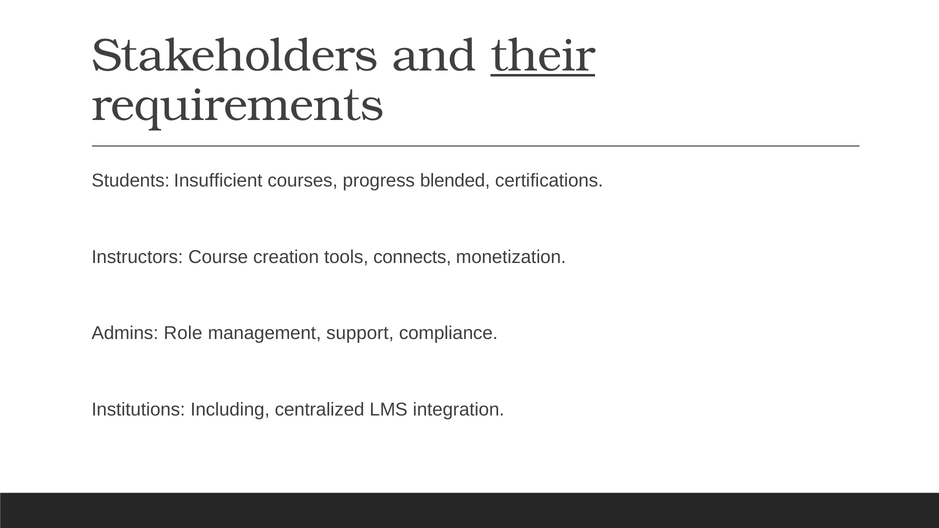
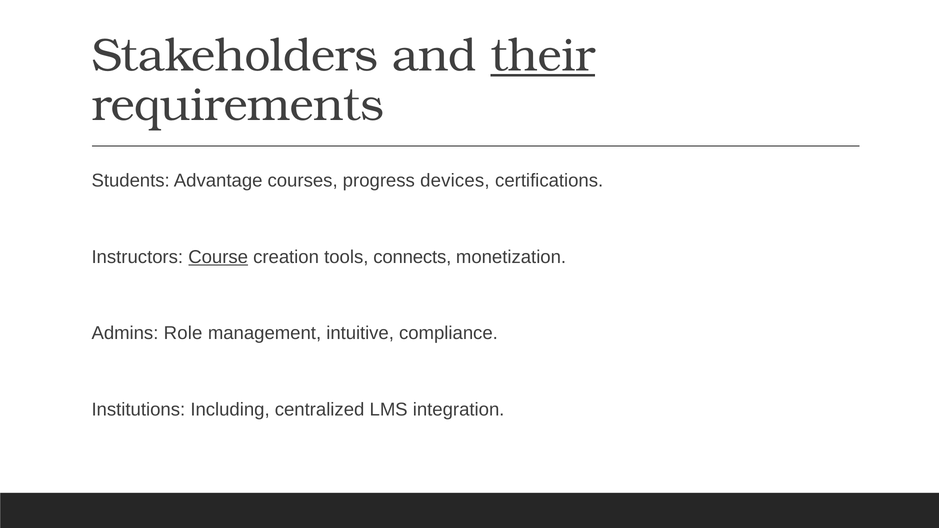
Insufficient: Insufficient -> Advantage
blended: blended -> devices
Course underline: none -> present
support: support -> intuitive
